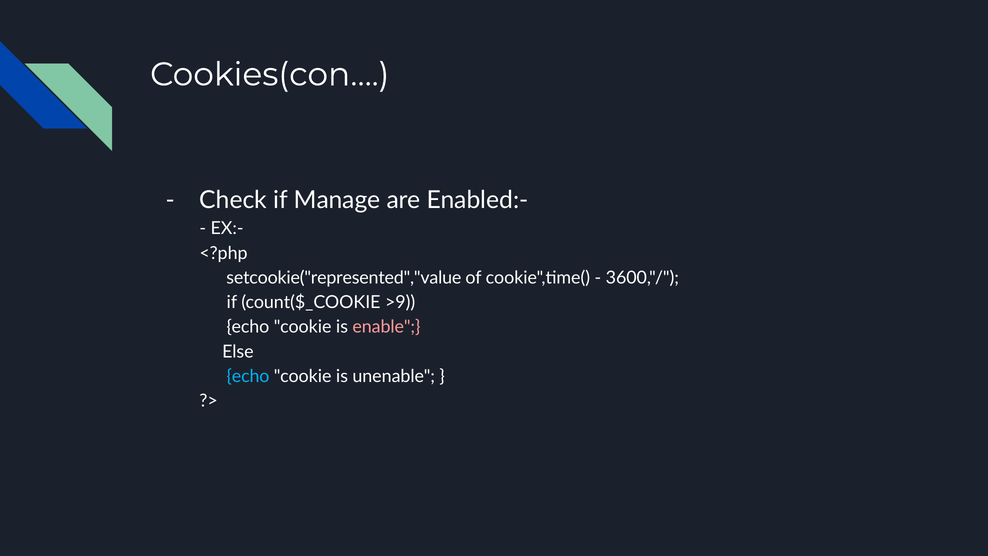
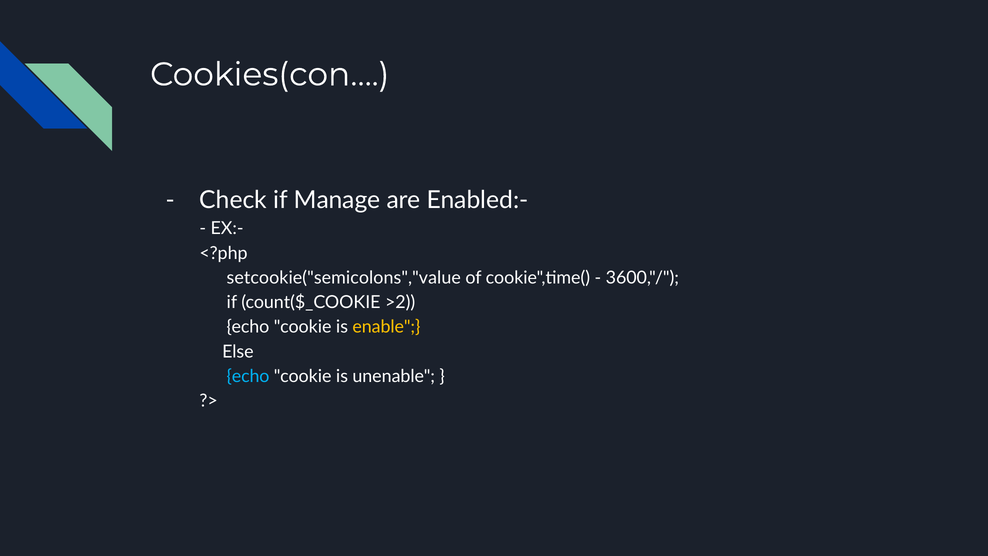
setcookie("represented","value: setcookie("represented","value -> setcookie("semicolons","value
>9: >9 -> >2
enable colour: pink -> yellow
